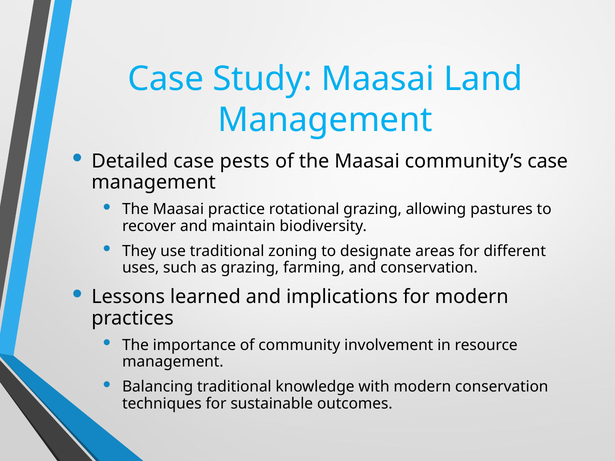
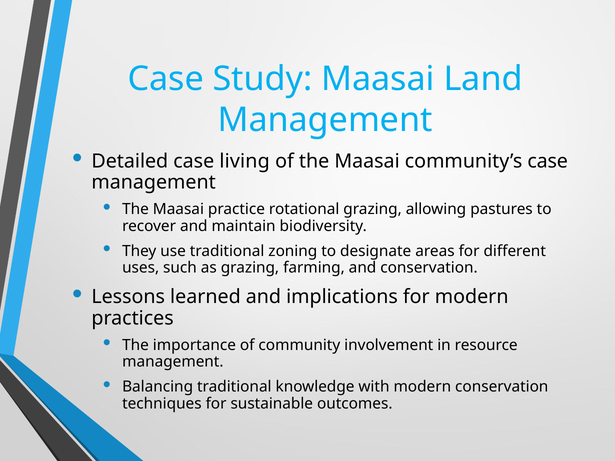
pests: pests -> living
